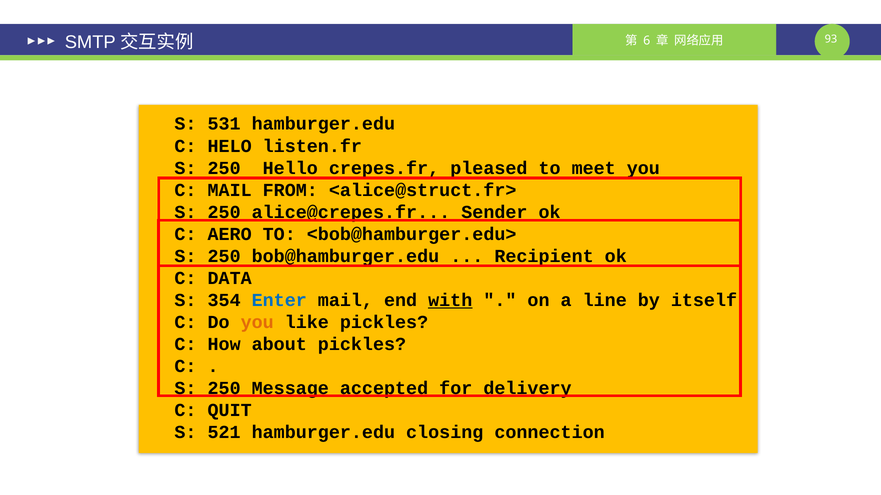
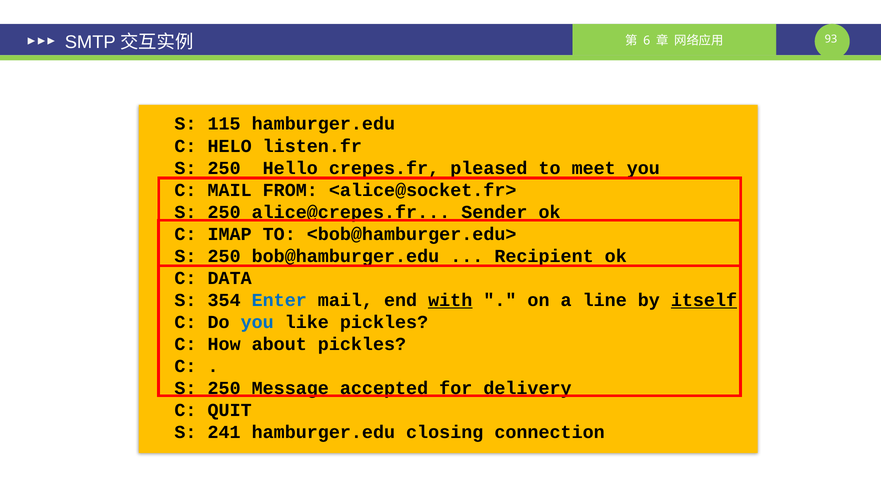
531: 531 -> 115
<alice@struct.fr>: <alice@struct.fr> -> <alice@socket.fr>
AERO: AERO -> IMAP
itself underline: none -> present
you at (257, 322) colour: orange -> blue
521: 521 -> 241
